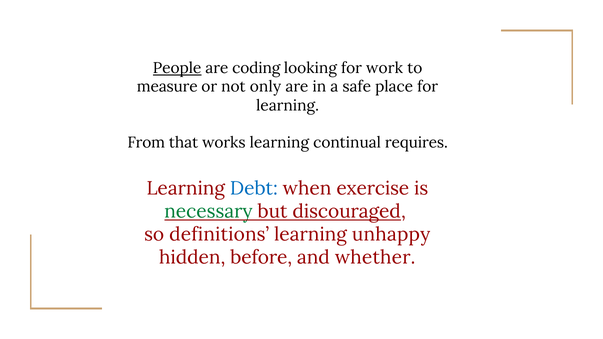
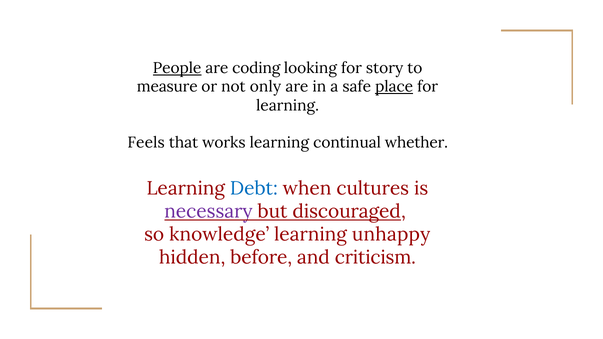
work: work -> story
place underline: none -> present
From: From -> Feels
requires: requires -> whether
exercise: exercise -> cultures
necessary colour: green -> purple
definitions: definitions -> knowledge
whether: whether -> criticism
